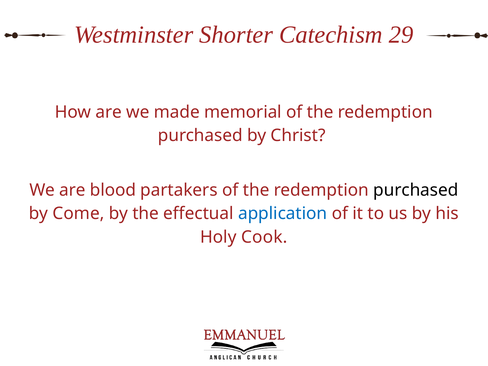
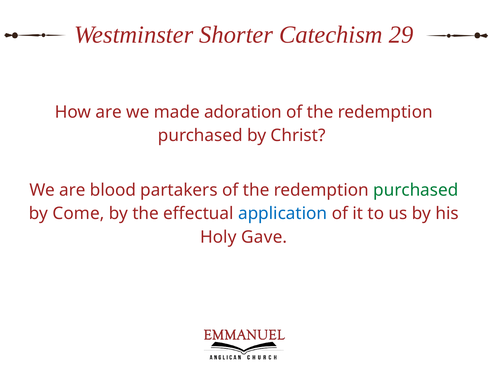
memorial: memorial -> adoration
purchased at (416, 190) colour: black -> green
Cook: Cook -> Gave
